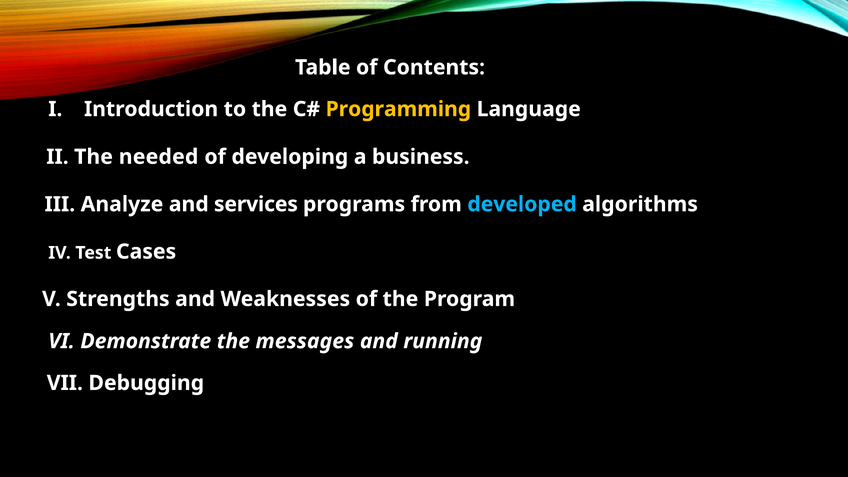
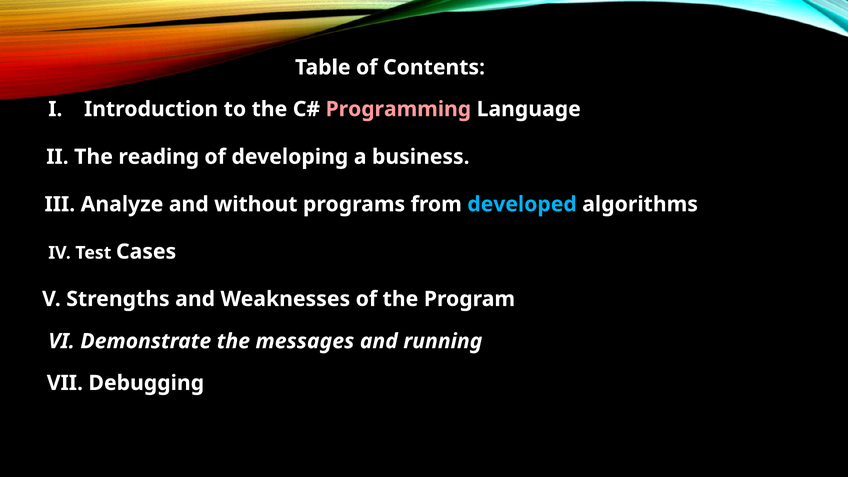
Programming colour: yellow -> pink
needed: needed -> reading
services: services -> without
